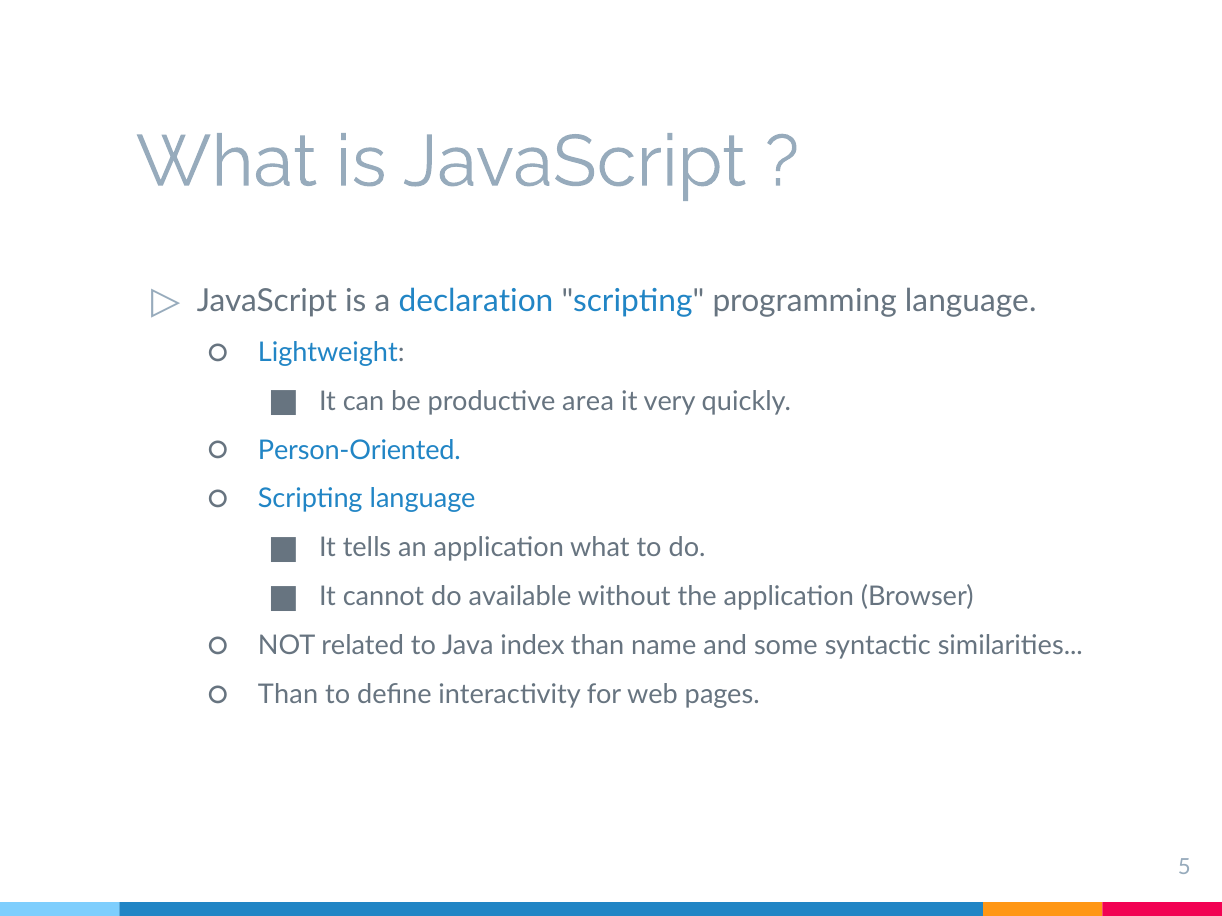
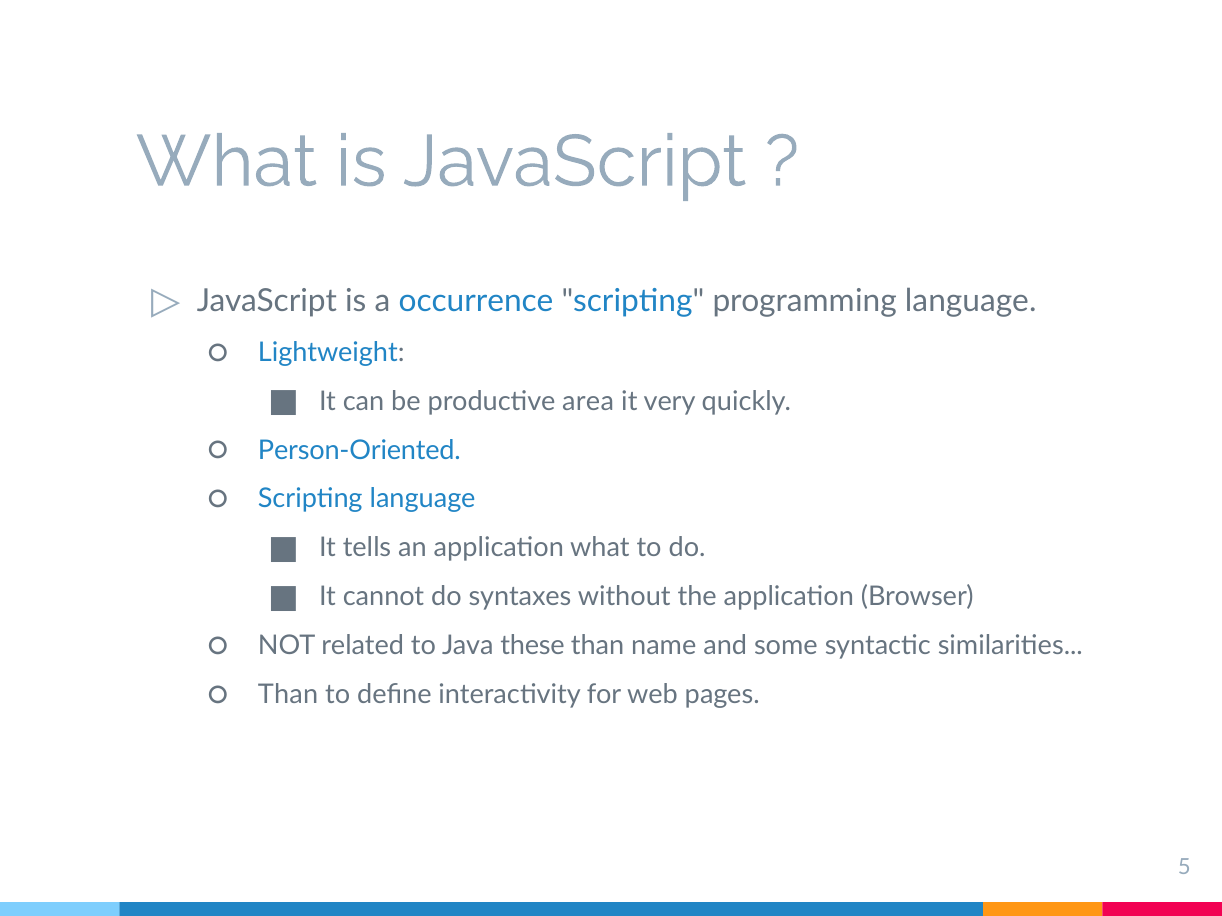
declaration: declaration -> occurrence
available: available -> syntaxes
index: index -> these
